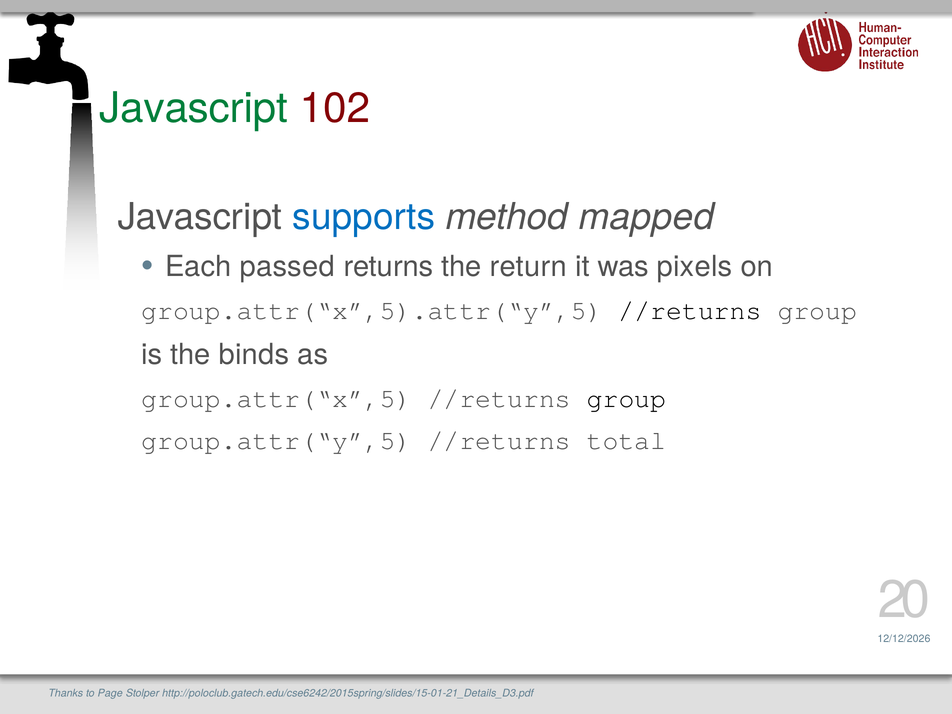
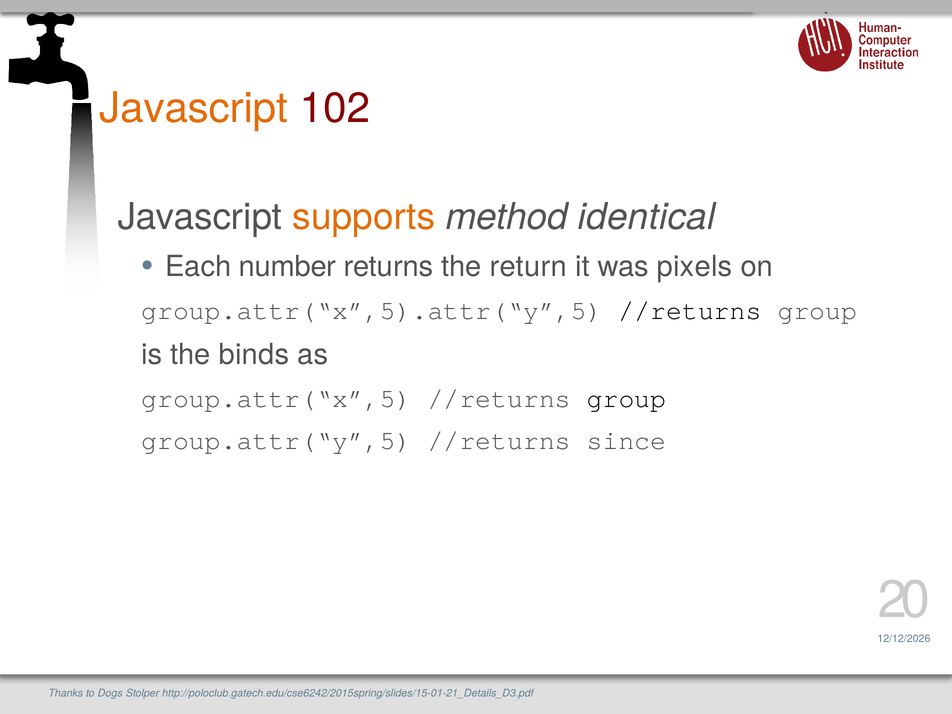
Javascript at (194, 108) colour: green -> orange
supports colour: blue -> orange
mapped: mapped -> identical
passed: passed -> number
total: total -> since
Page: Page -> Dogs
